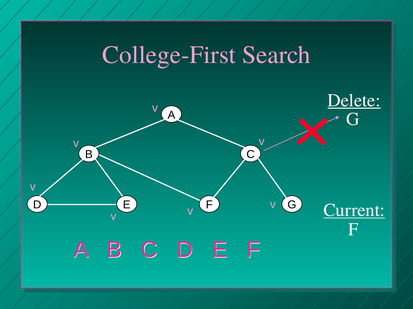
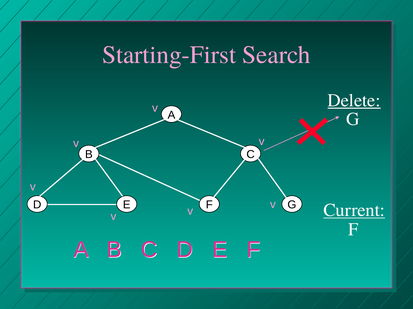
College-First: College-First -> Starting-First
